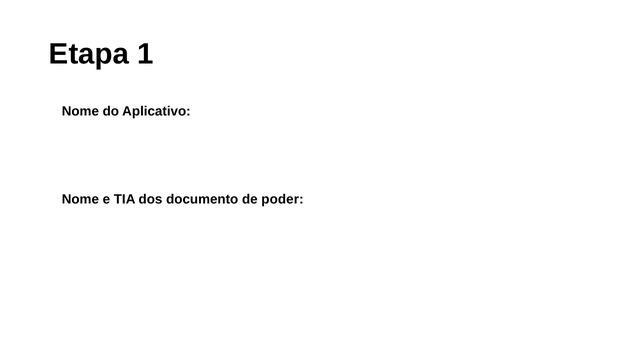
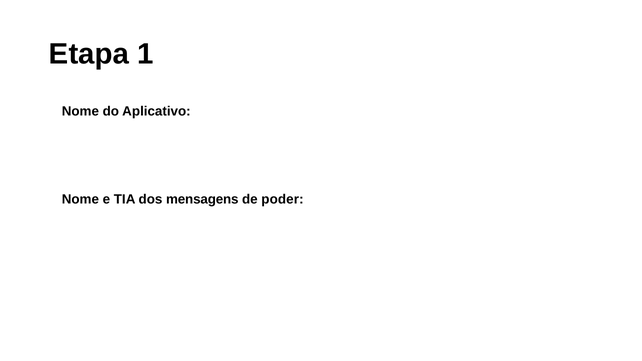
documento: documento -> mensagens
